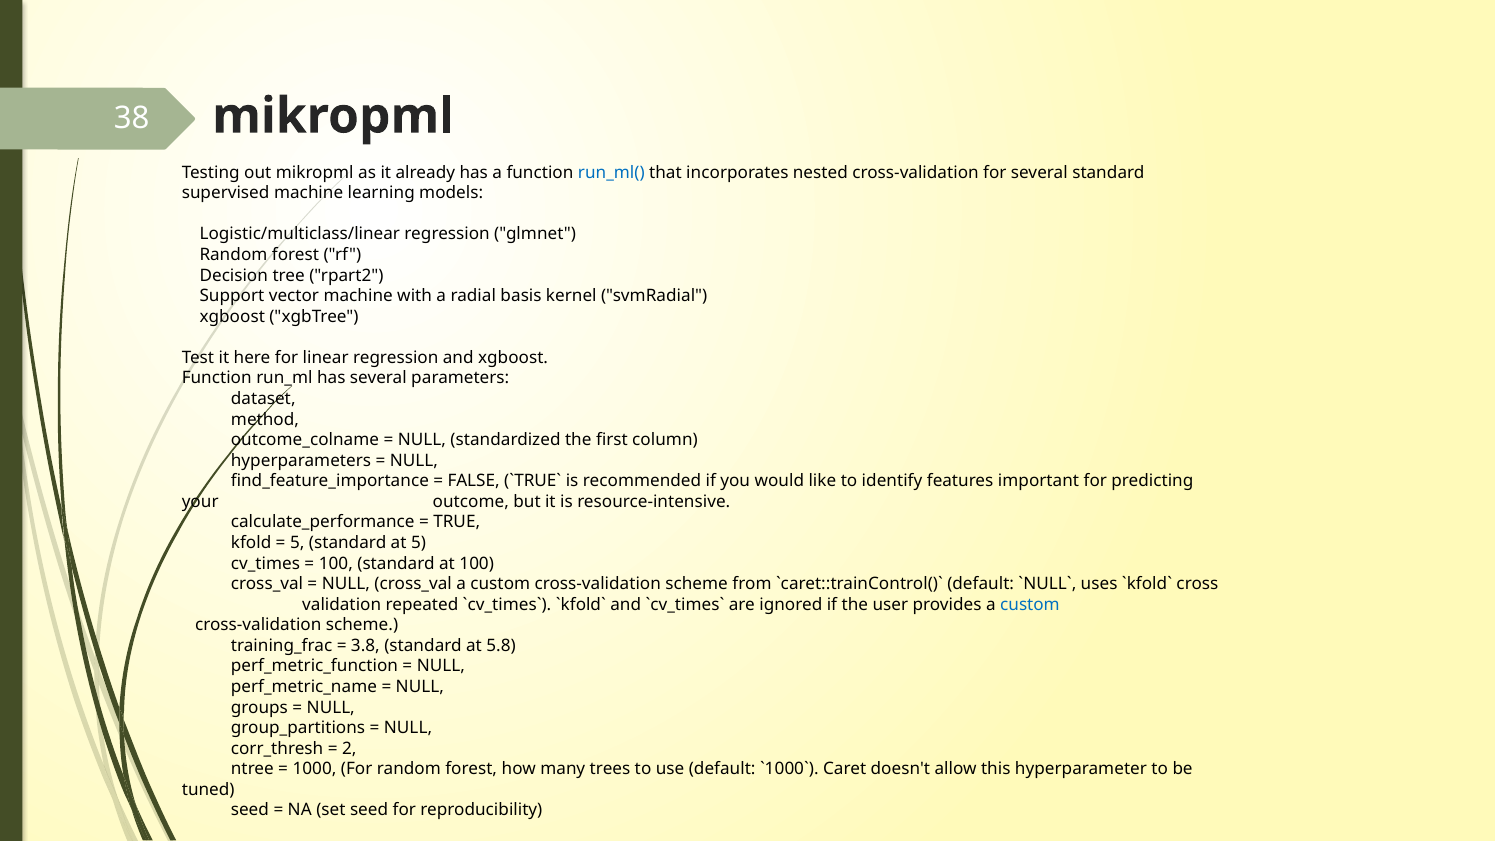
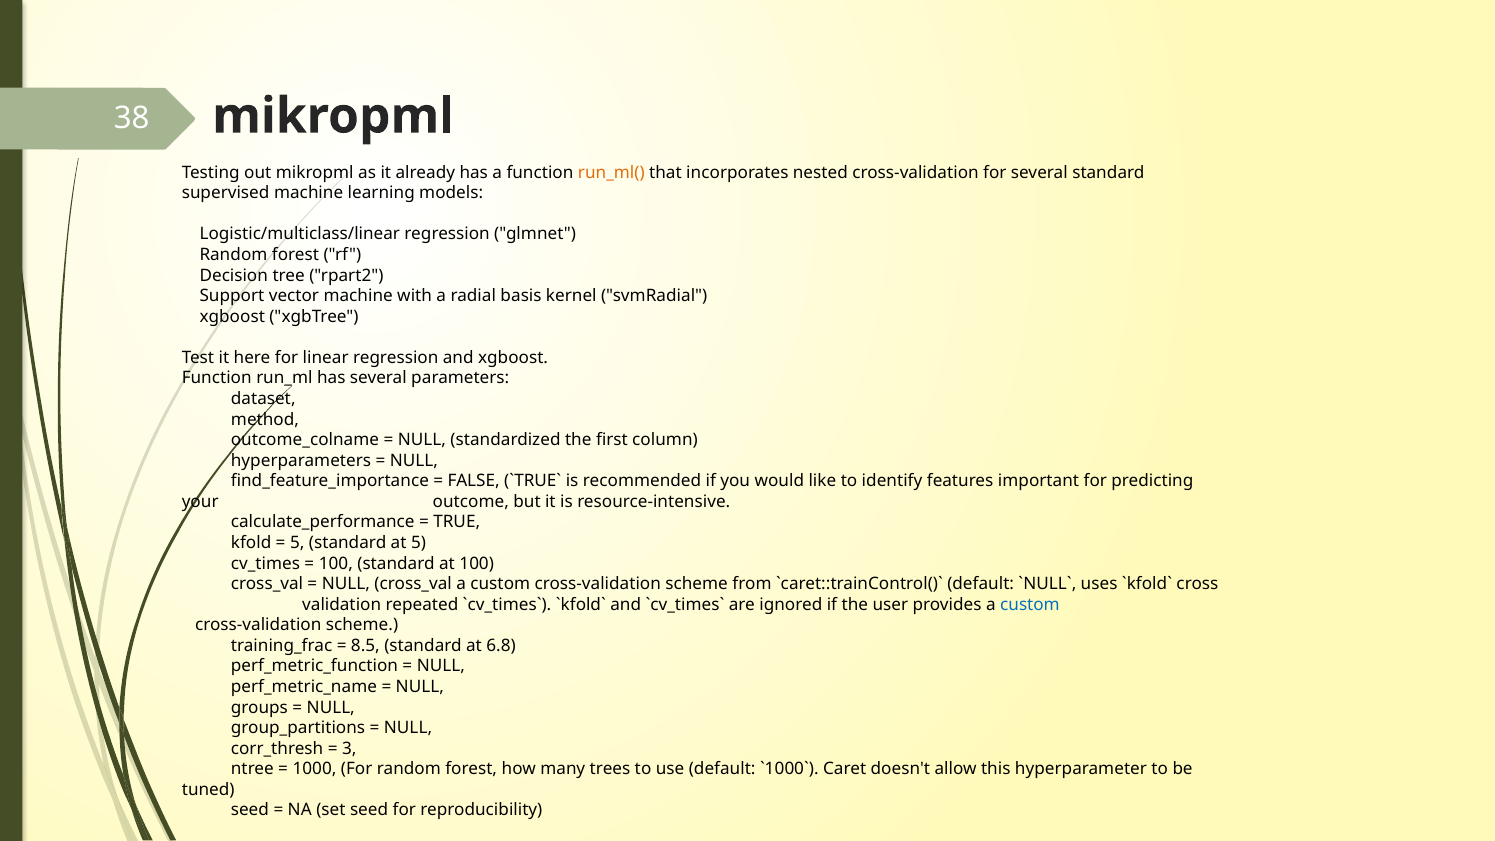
run_ml( colour: blue -> orange
3.8: 3.8 -> 8.5
5.8: 5.8 -> 6.8
2: 2 -> 3
